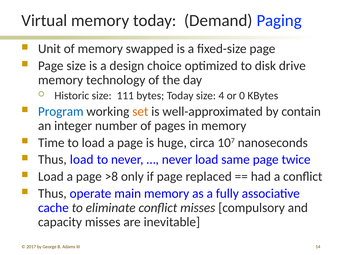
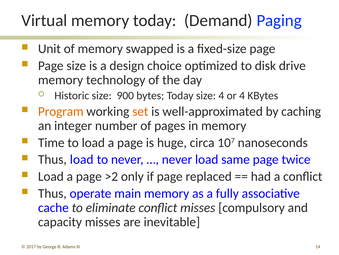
111: 111 -> 900
or 0: 0 -> 4
Program colour: blue -> orange
contain: contain -> caching
>8: >8 -> >2
